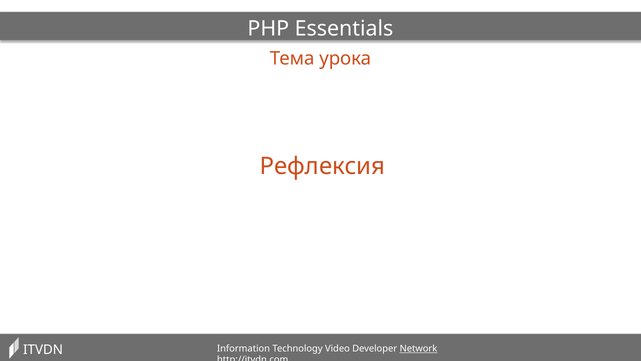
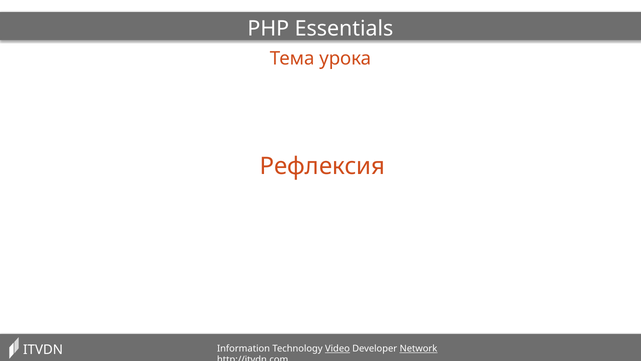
Video underline: none -> present
